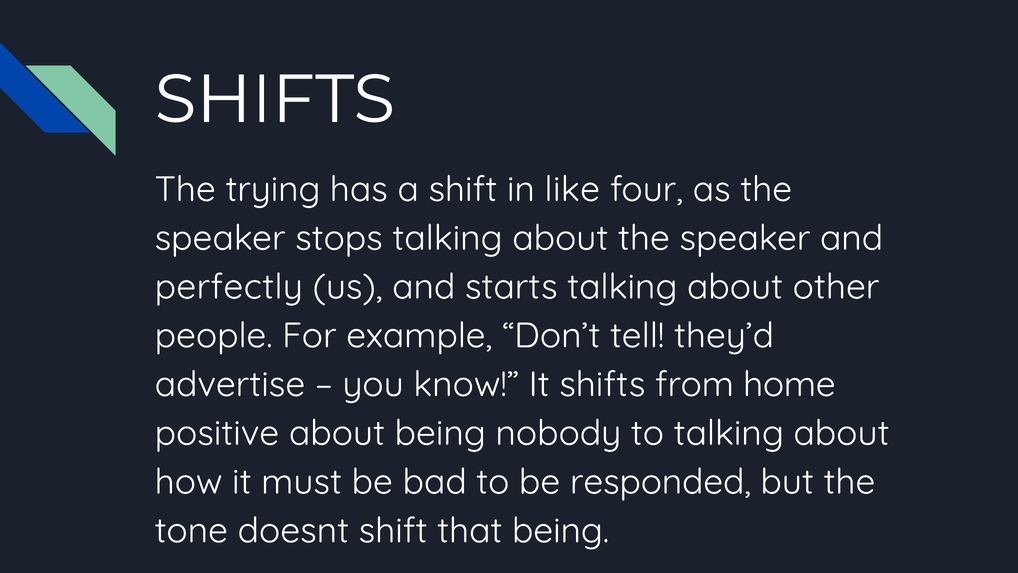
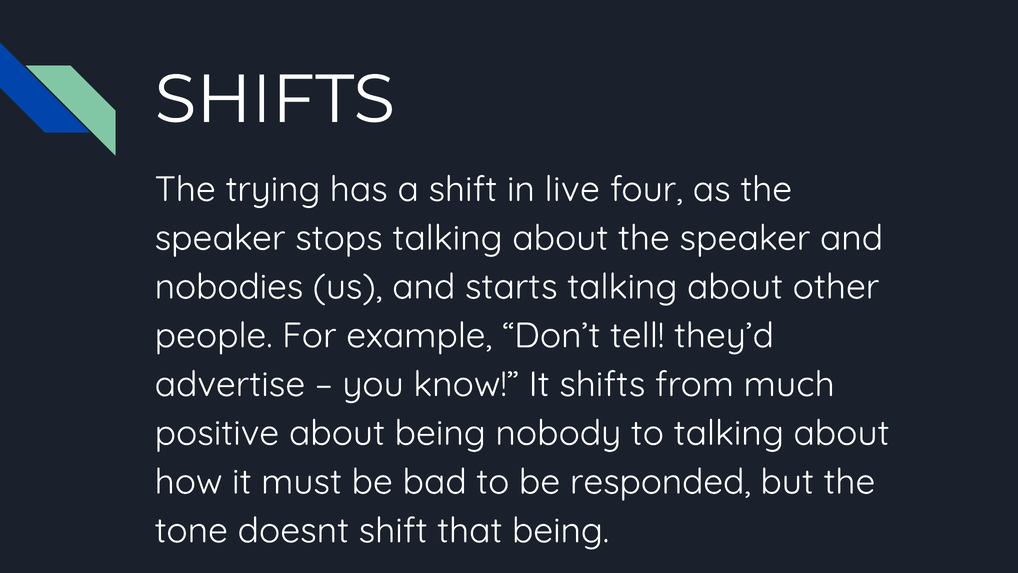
like: like -> live
perfectly: perfectly -> nobodies
home: home -> much
